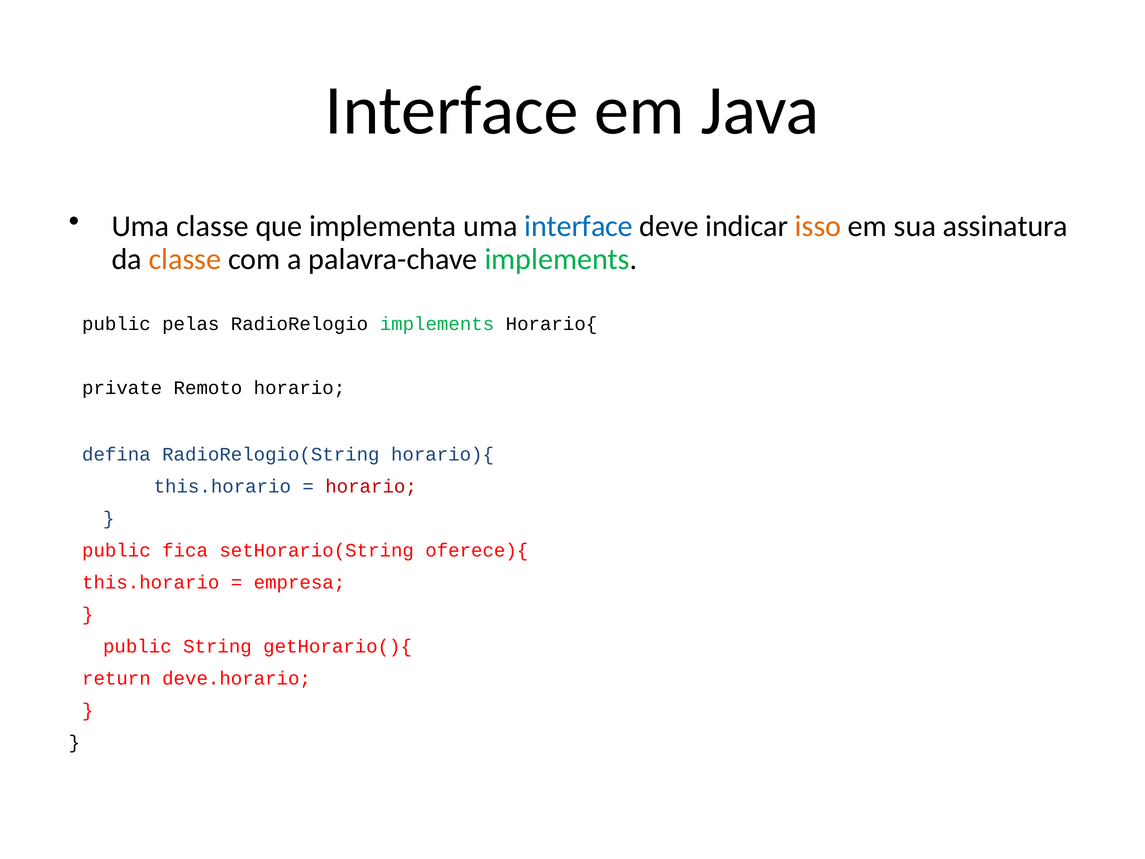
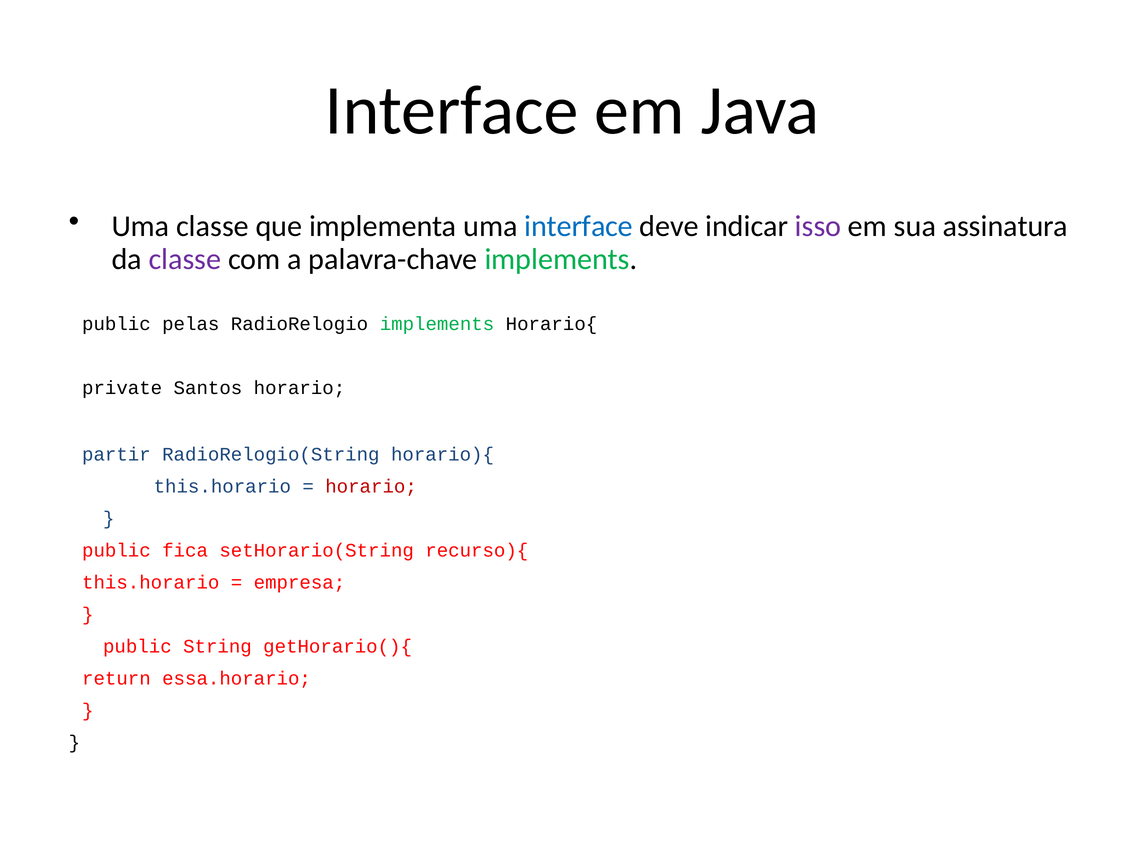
isso colour: orange -> purple
classe at (185, 259) colour: orange -> purple
Remoto: Remoto -> Santos
defina: defina -> partir
oferece){: oferece){ -> recurso){
deve.horario: deve.horario -> essa.horario
